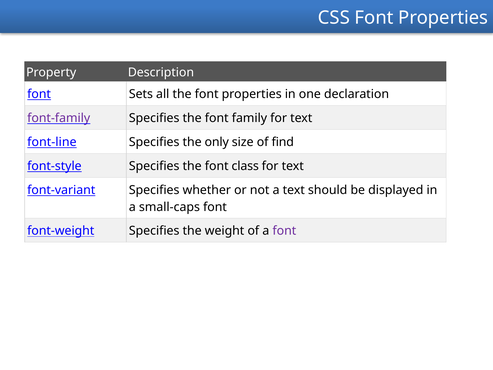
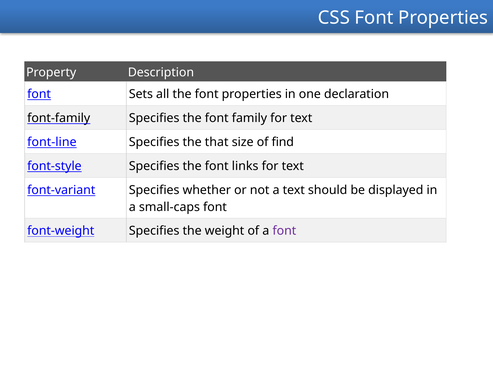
font-family colour: purple -> black
only: only -> that
class: class -> links
